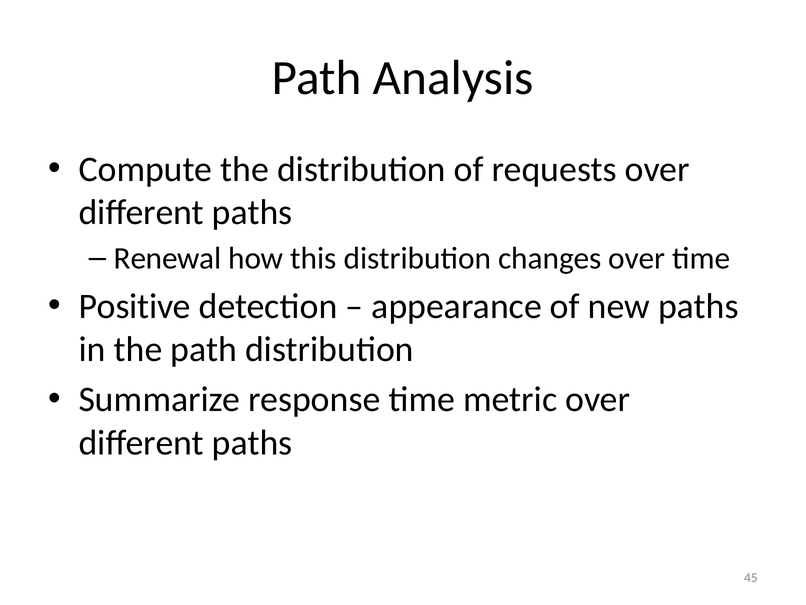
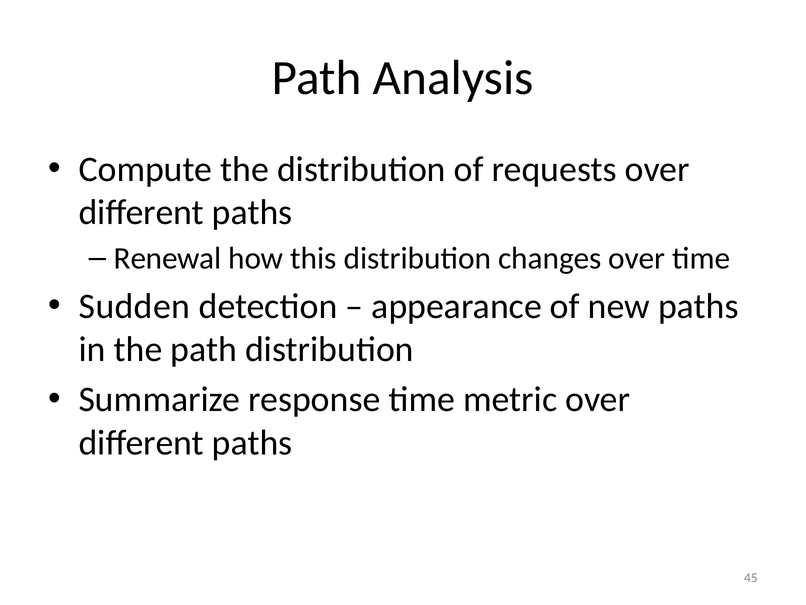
Positive: Positive -> Sudden
